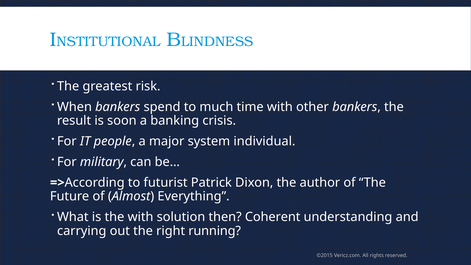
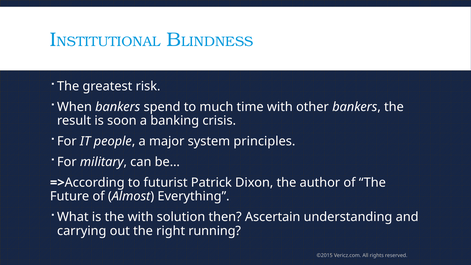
individual: individual -> principles
Coherent: Coherent -> Ascertain
